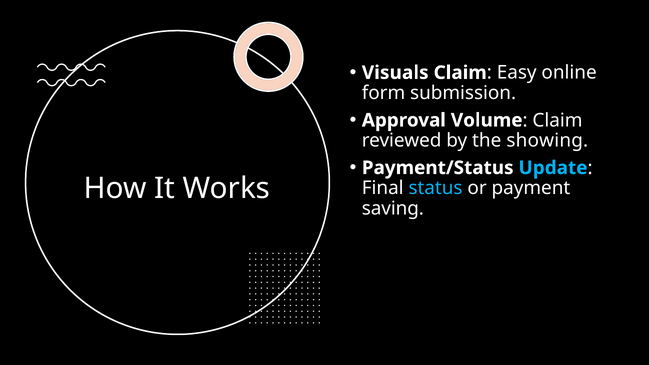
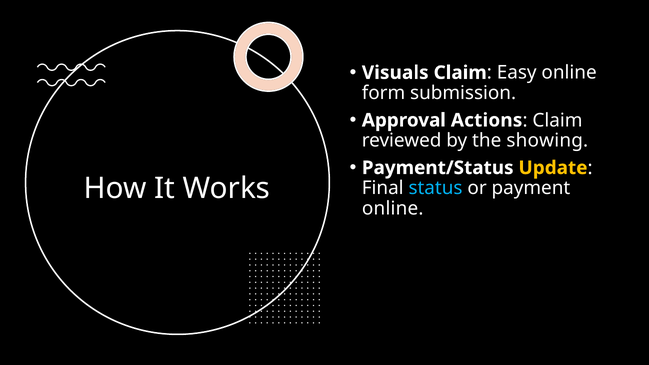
Volume: Volume -> Actions
Update colour: light blue -> yellow
saving at (393, 209): saving -> online
